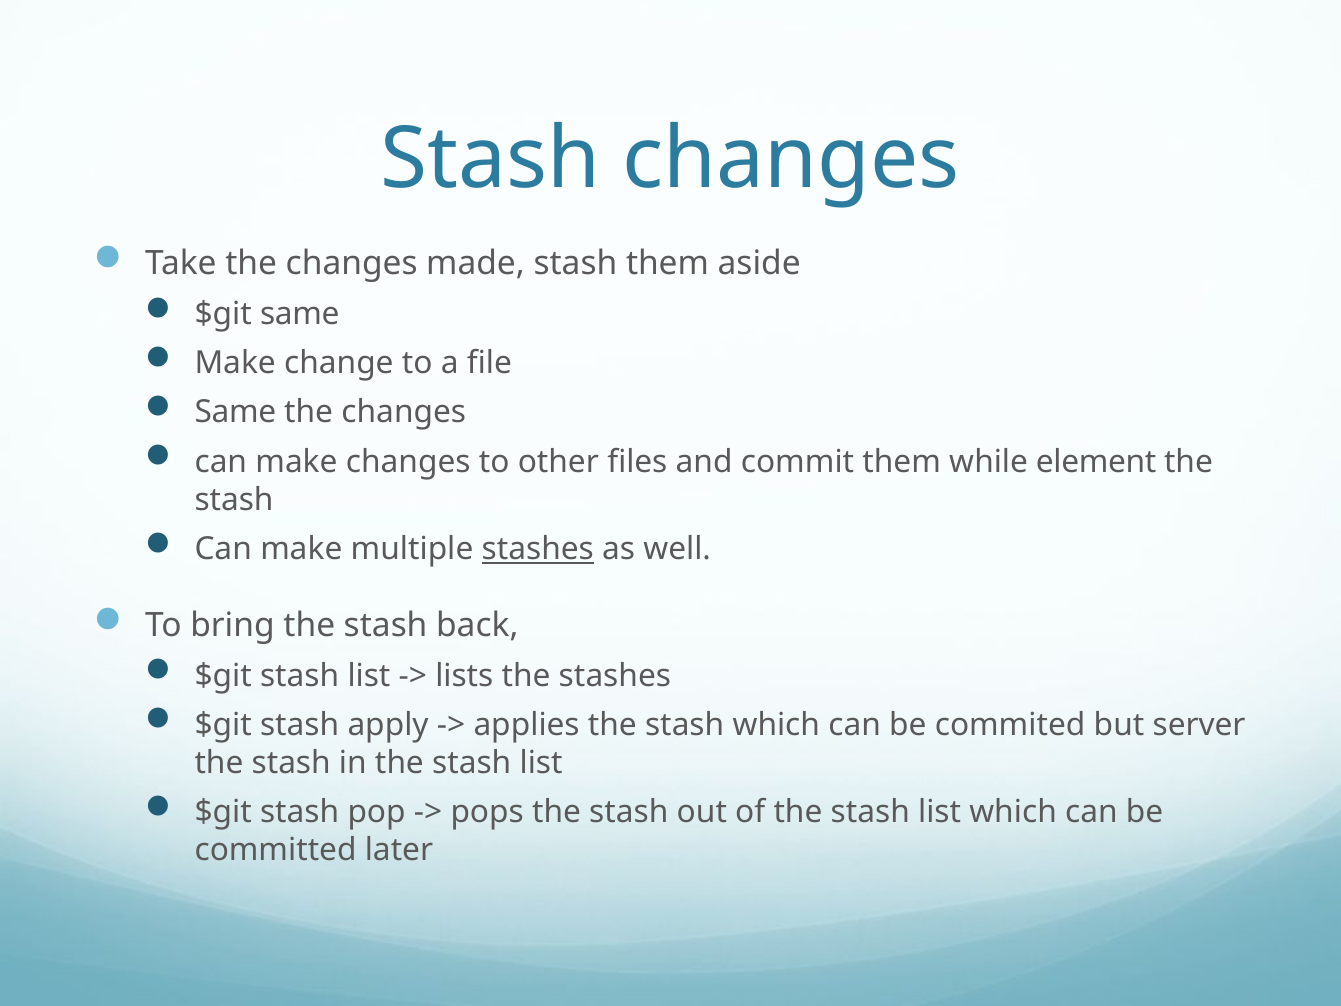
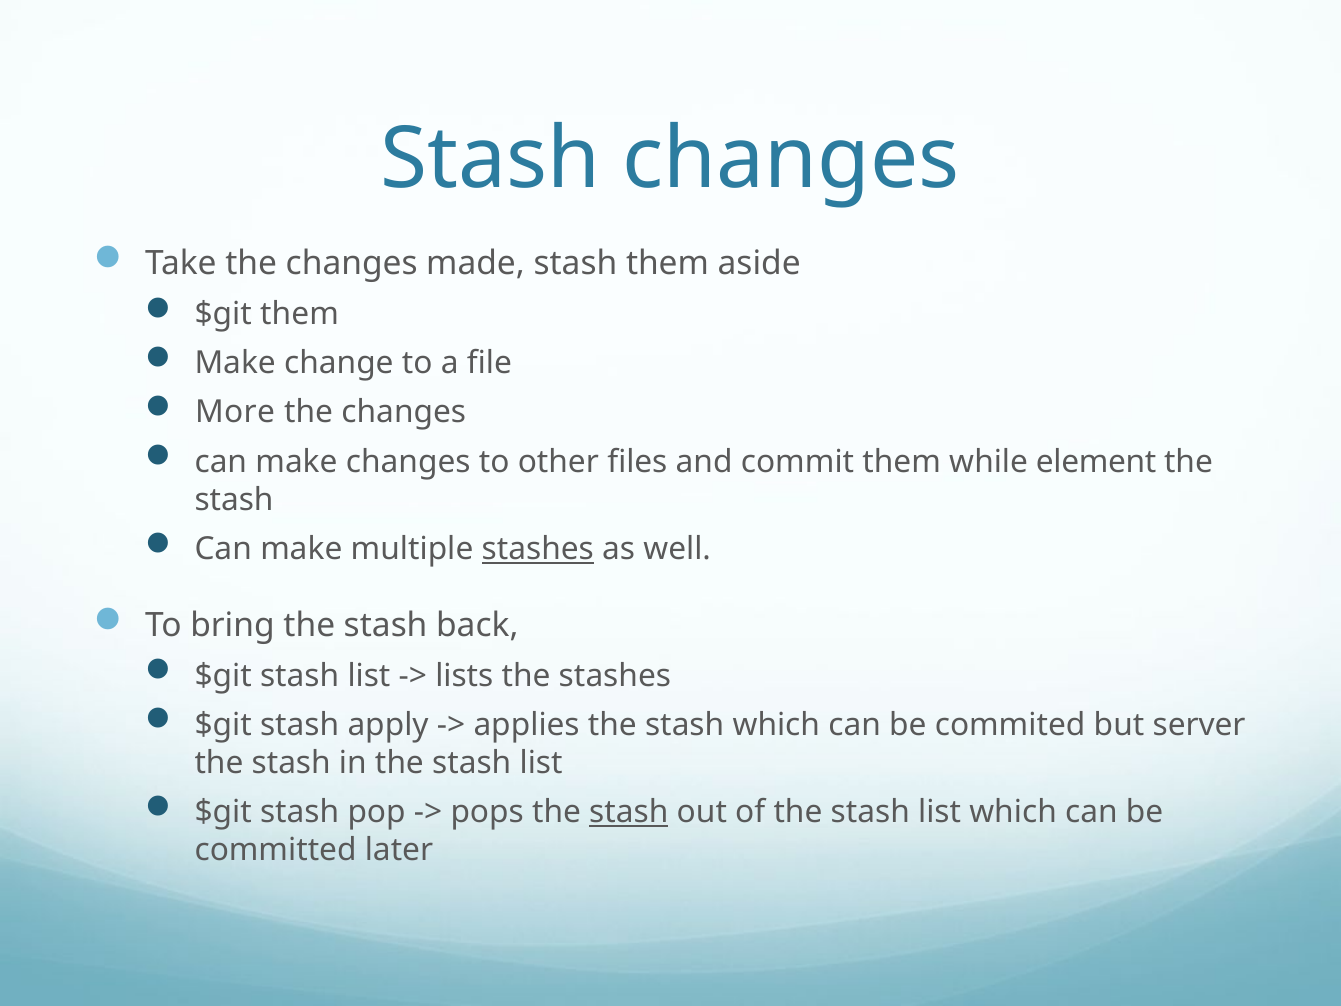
$git same: same -> them
Same at (235, 412): Same -> More
stash at (629, 812) underline: none -> present
